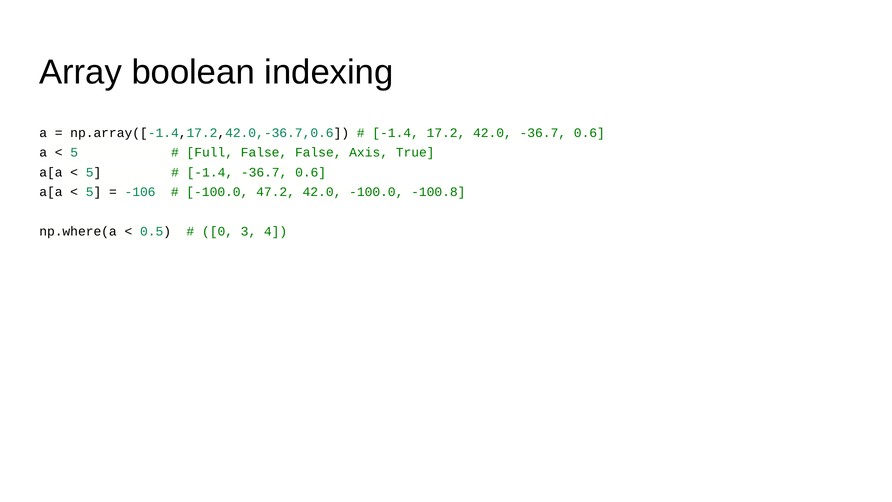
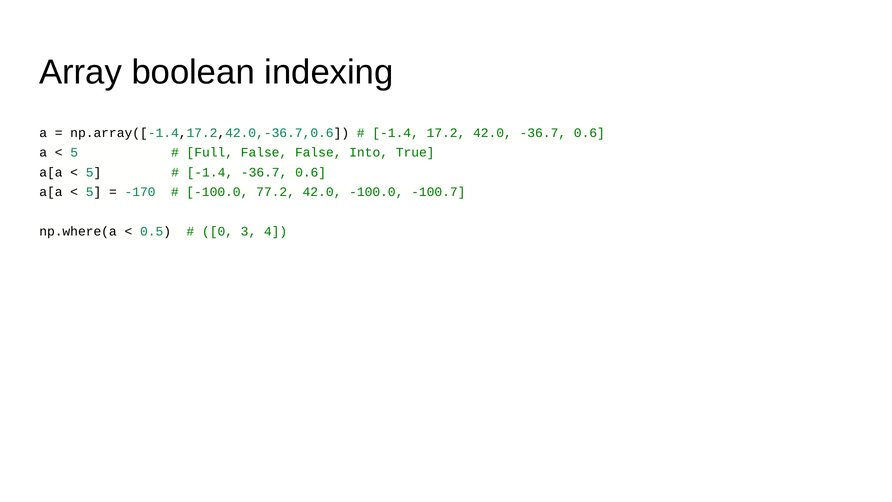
Axis: Axis -> Into
-106: -106 -> -170
47.2: 47.2 -> 77.2
-100.8: -100.8 -> -100.7
